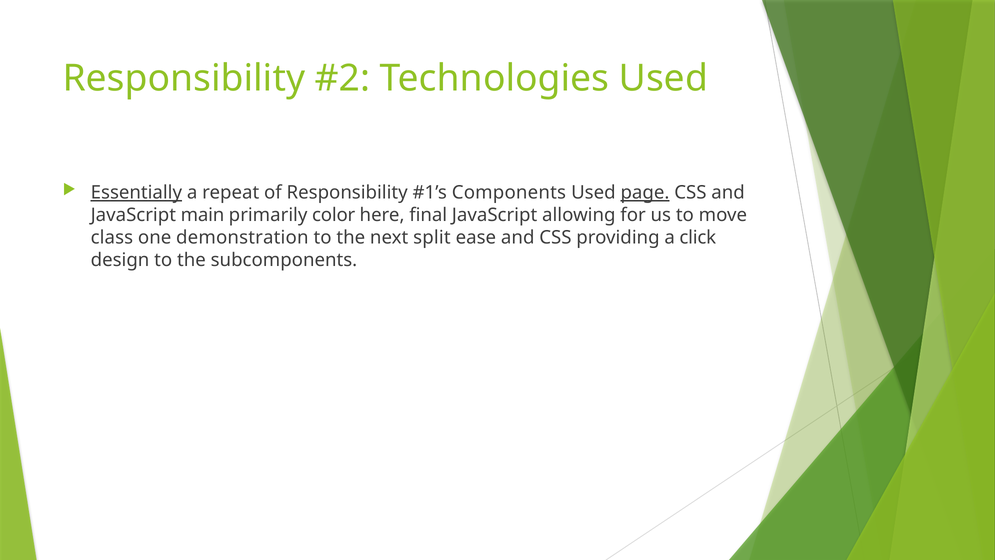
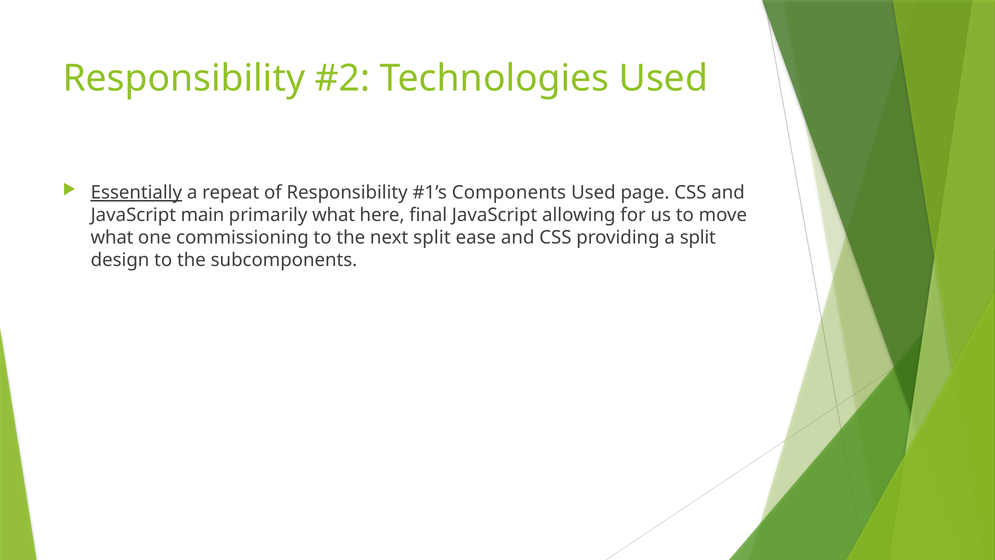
page underline: present -> none
primarily color: color -> what
class at (112, 237): class -> what
demonstration: demonstration -> commissioning
a click: click -> split
